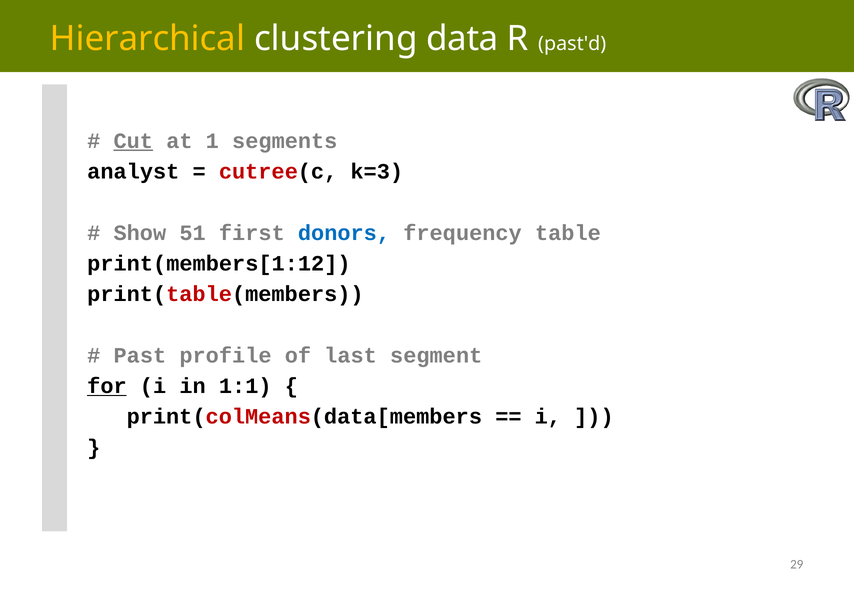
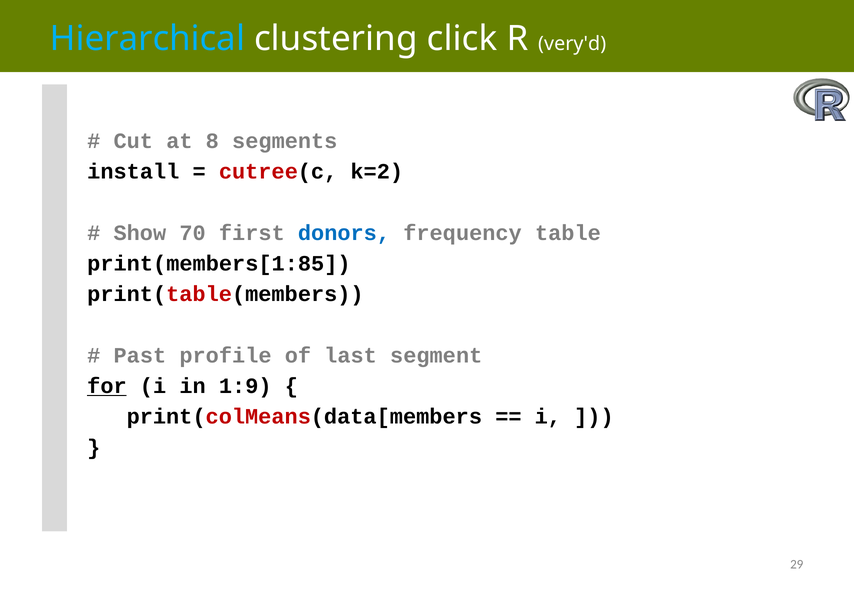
Hierarchical colour: yellow -> light blue
data: data -> click
past'd: past'd -> very'd
Cut underline: present -> none
1: 1 -> 8
analyst: analyst -> install
k=3: k=3 -> k=2
51: 51 -> 70
print(members[1:12: print(members[1:12 -> print(members[1:85
1:1: 1:1 -> 1:9
